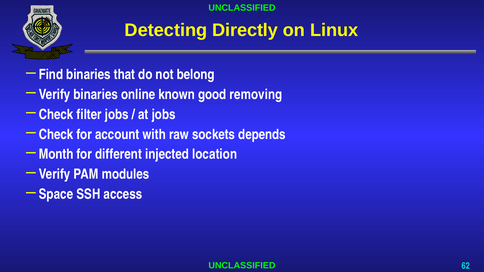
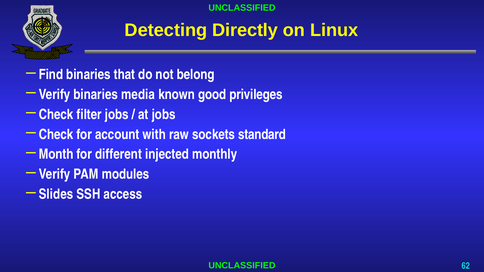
online: online -> media
removing: removing -> privileges
depends: depends -> standard
location: location -> monthly
Space: Space -> Slides
